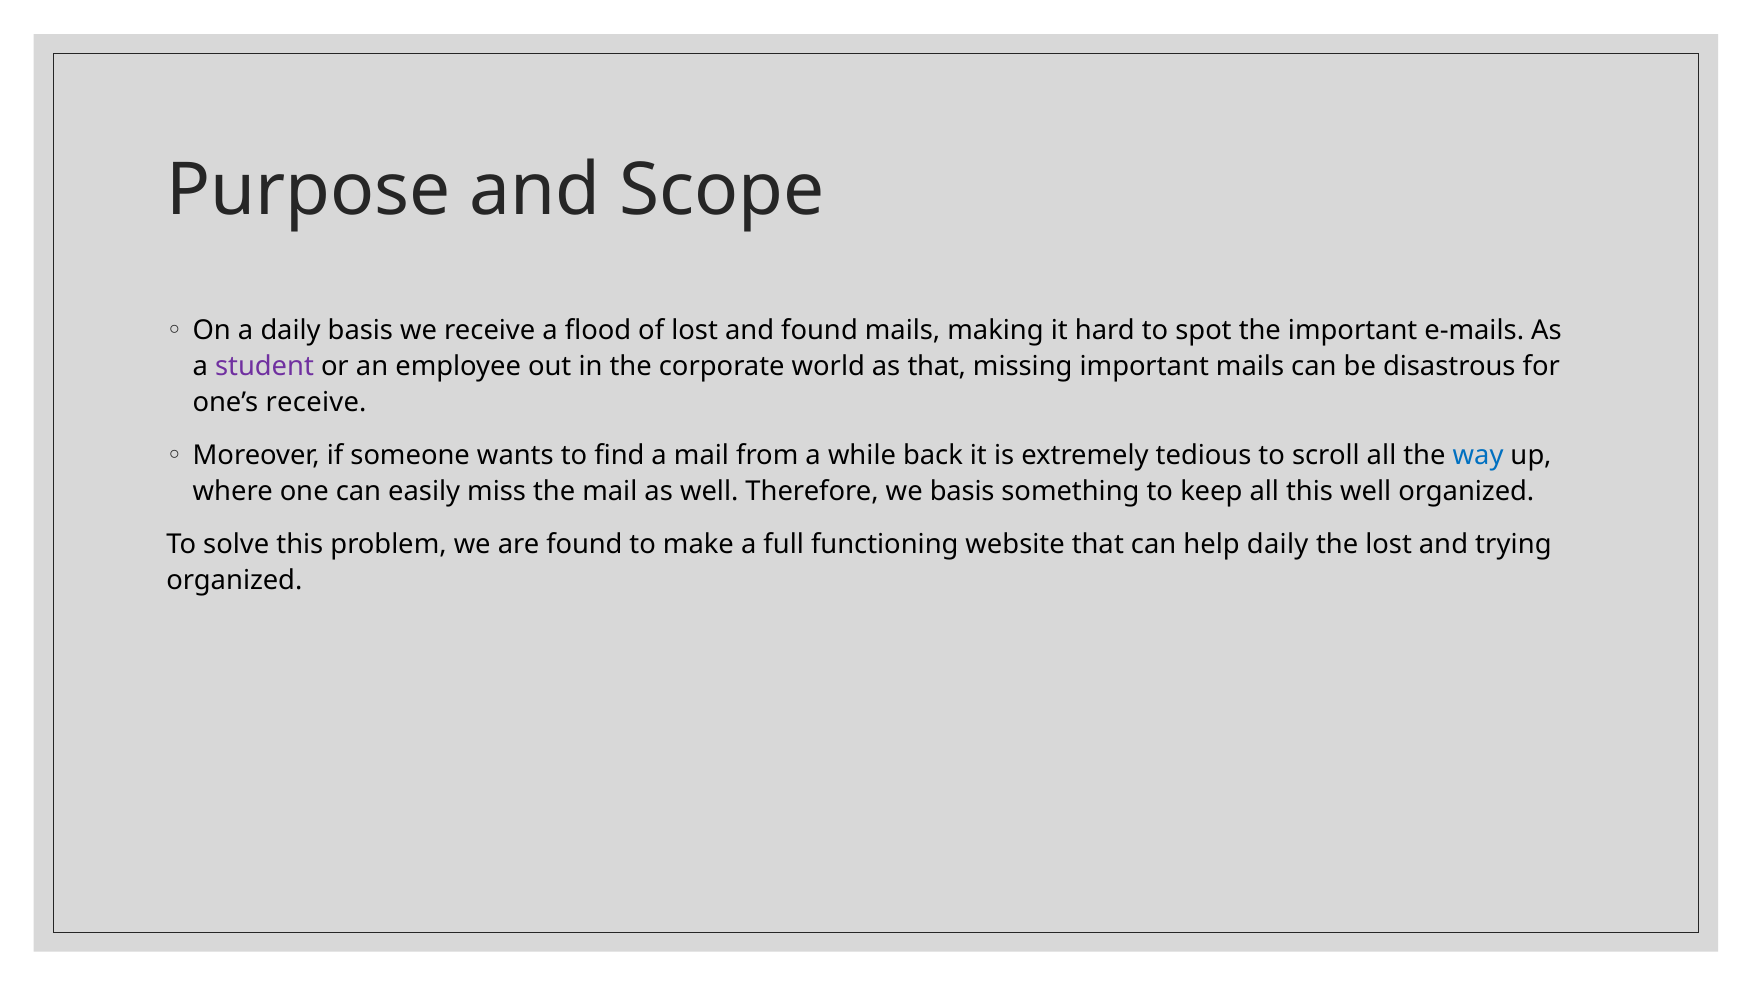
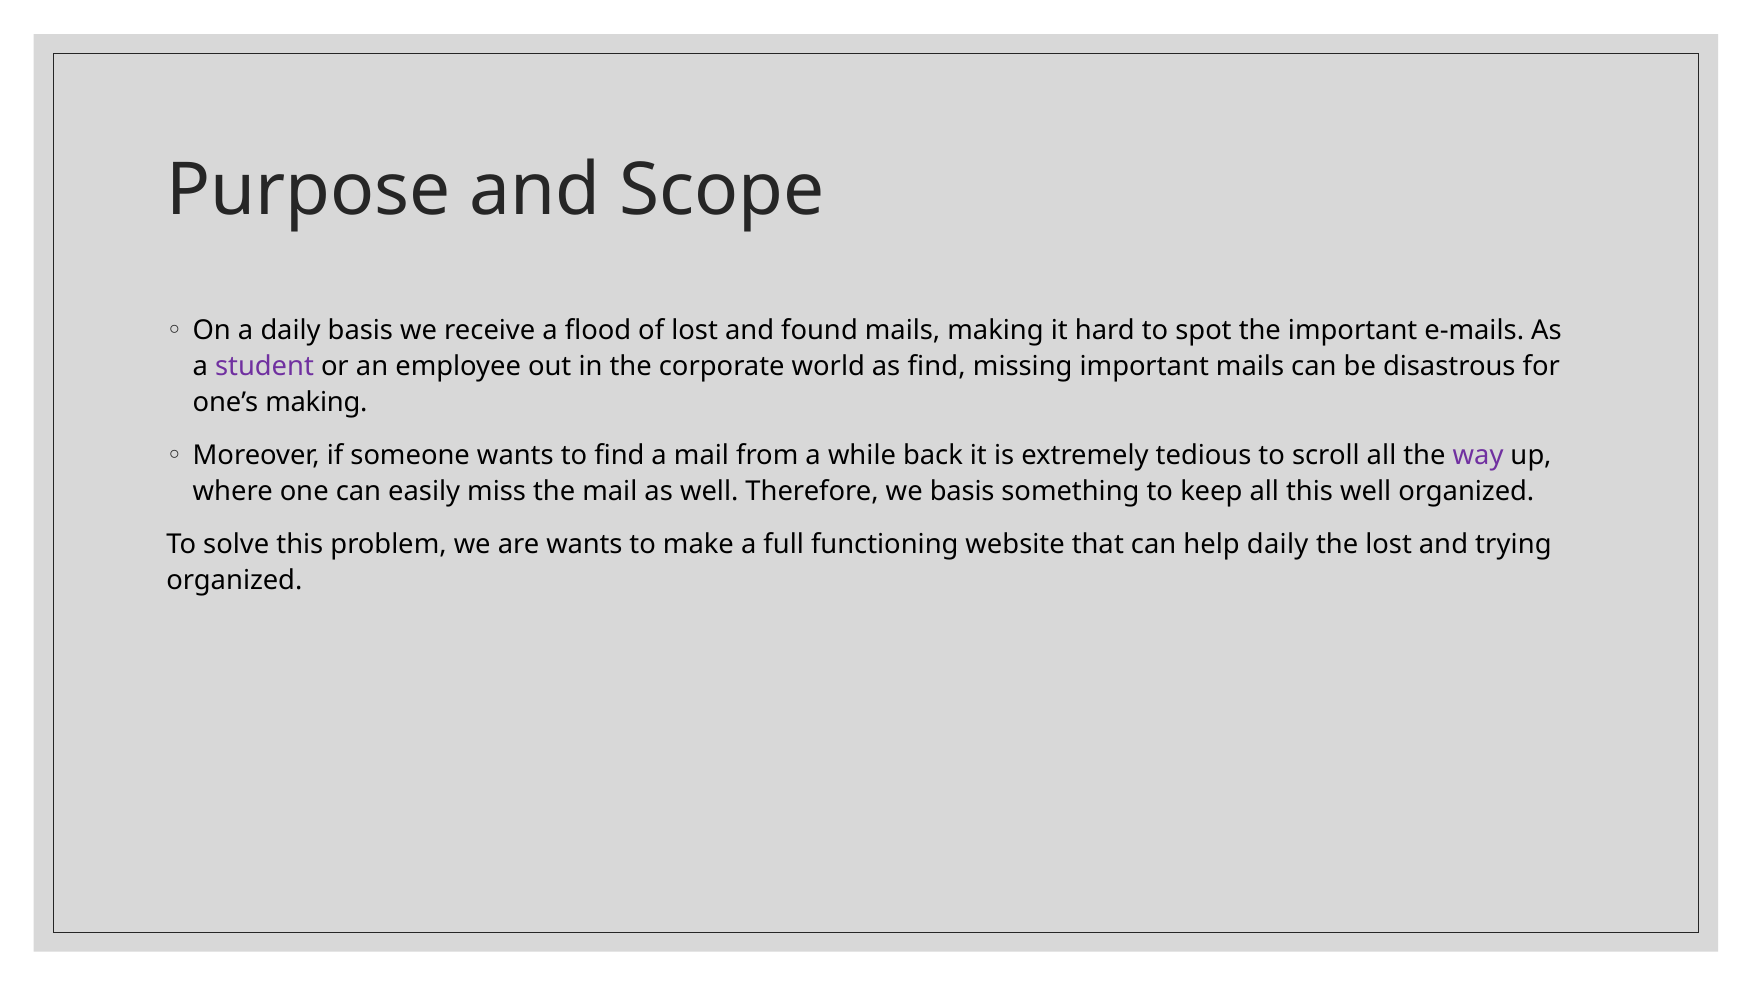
as that: that -> find
one’s receive: receive -> making
way colour: blue -> purple
are found: found -> wants
